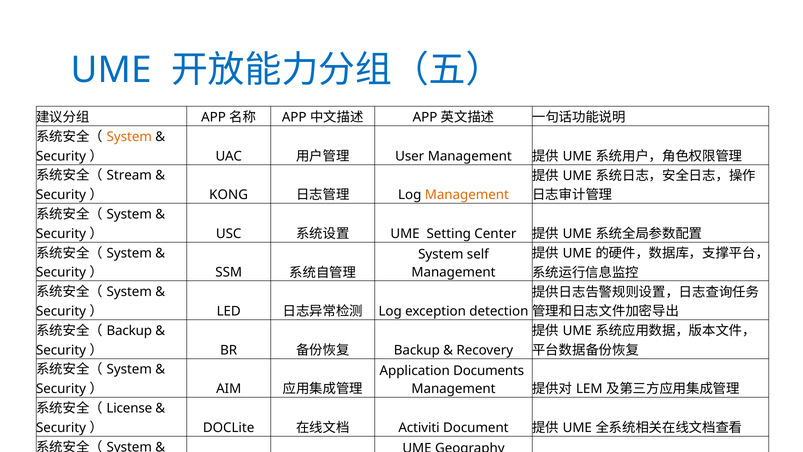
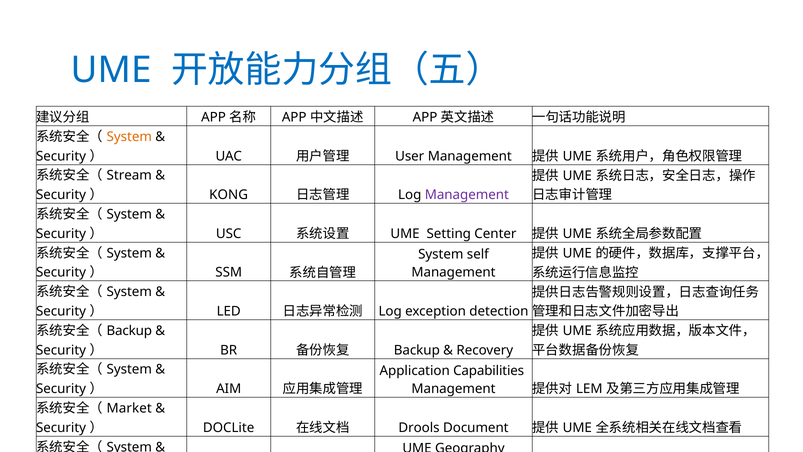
Management at (467, 195) colour: orange -> purple
Documents: Documents -> Capabilities
License: License -> Market
Activiti: Activiti -> Drools
